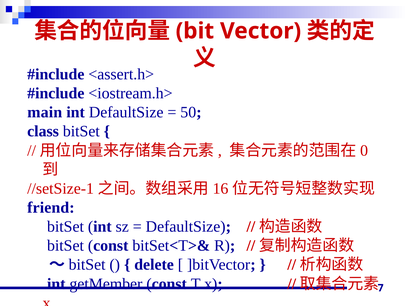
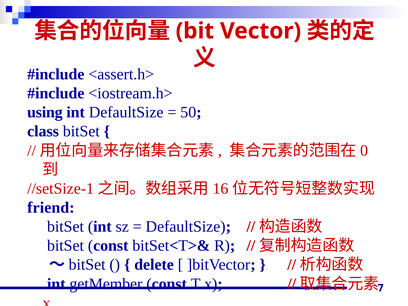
main: main -> using
